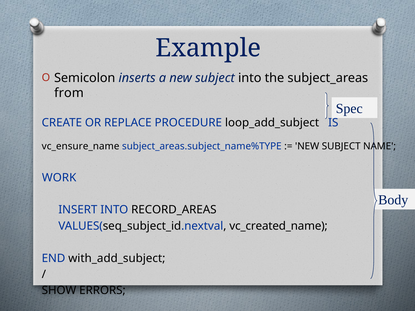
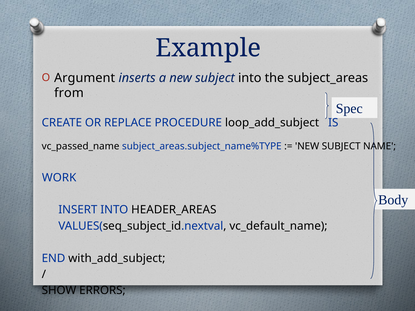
Semicolon: Semicolon -> Argument
vc_ensure_name: vc_ensure_name -> vc_passed_name
RECORD_AREAS: RECORD_AREAS -> HEADER_AREAS
vc_created_name: vc_created_name -> vc_default_name
